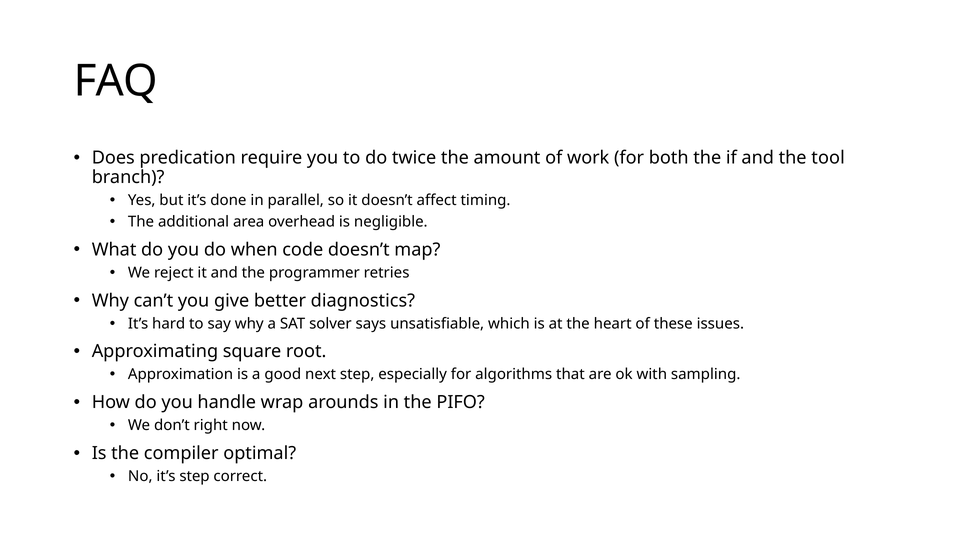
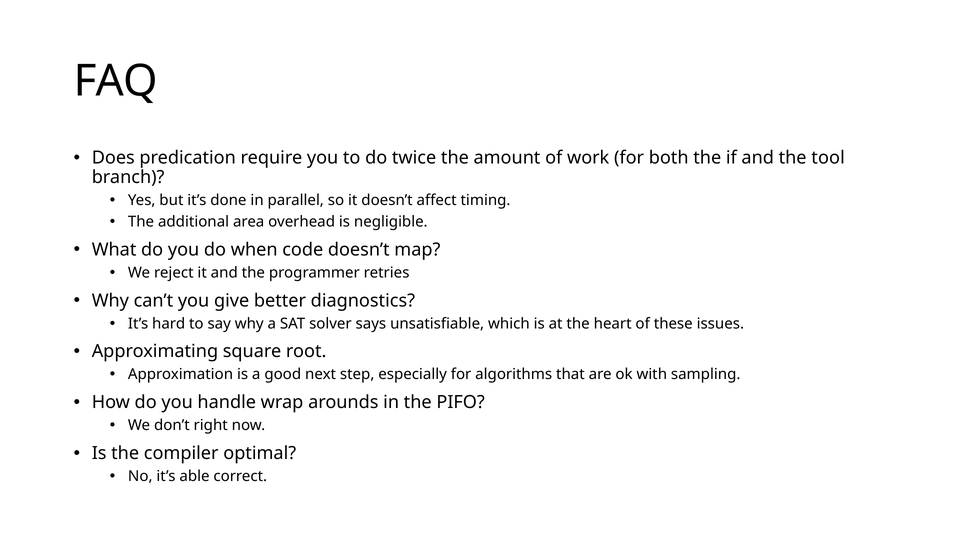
it’s step: step -> able
